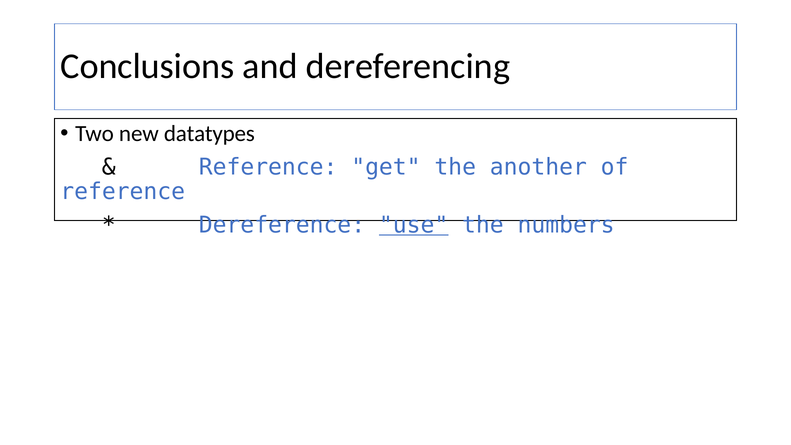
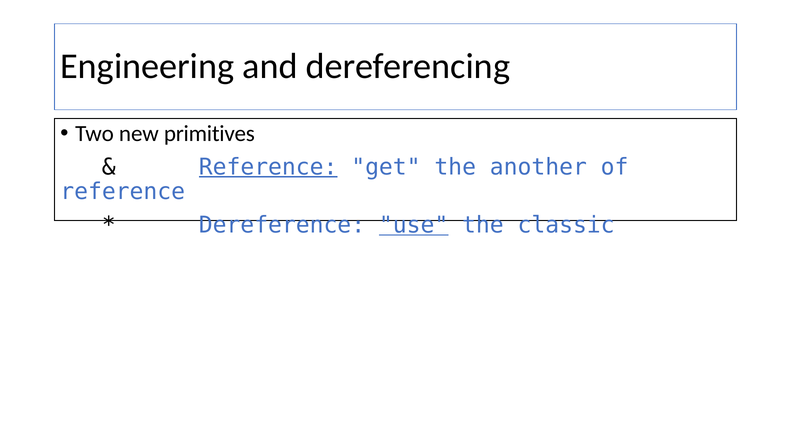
Conclusions: Conclusions -> Engineering
datatypes: datatypes -> primitives
Reference at (268, 167) underline: none -> present
numbers: numbers -> classic
